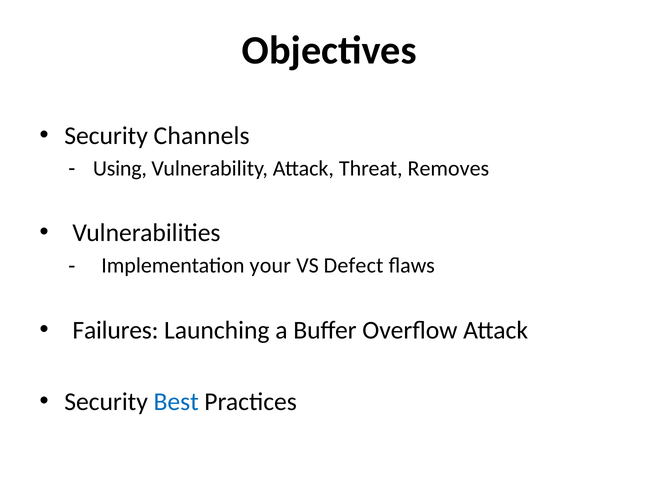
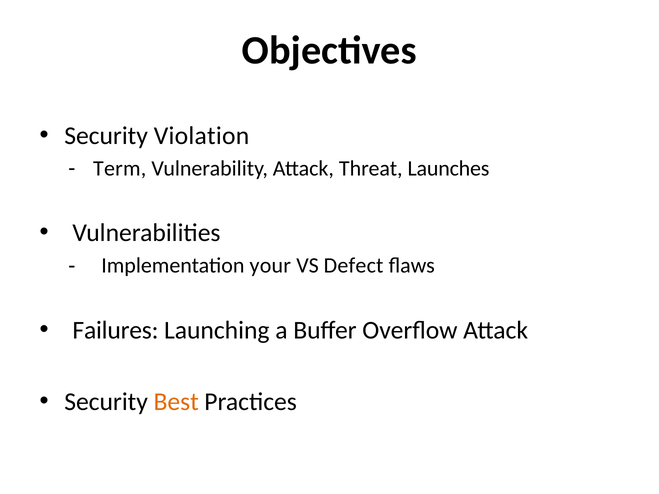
Channels: Channels -> Violation
Using: Using -> Term
Removes: Removes -> Launches
Best colour: blue -> orange
